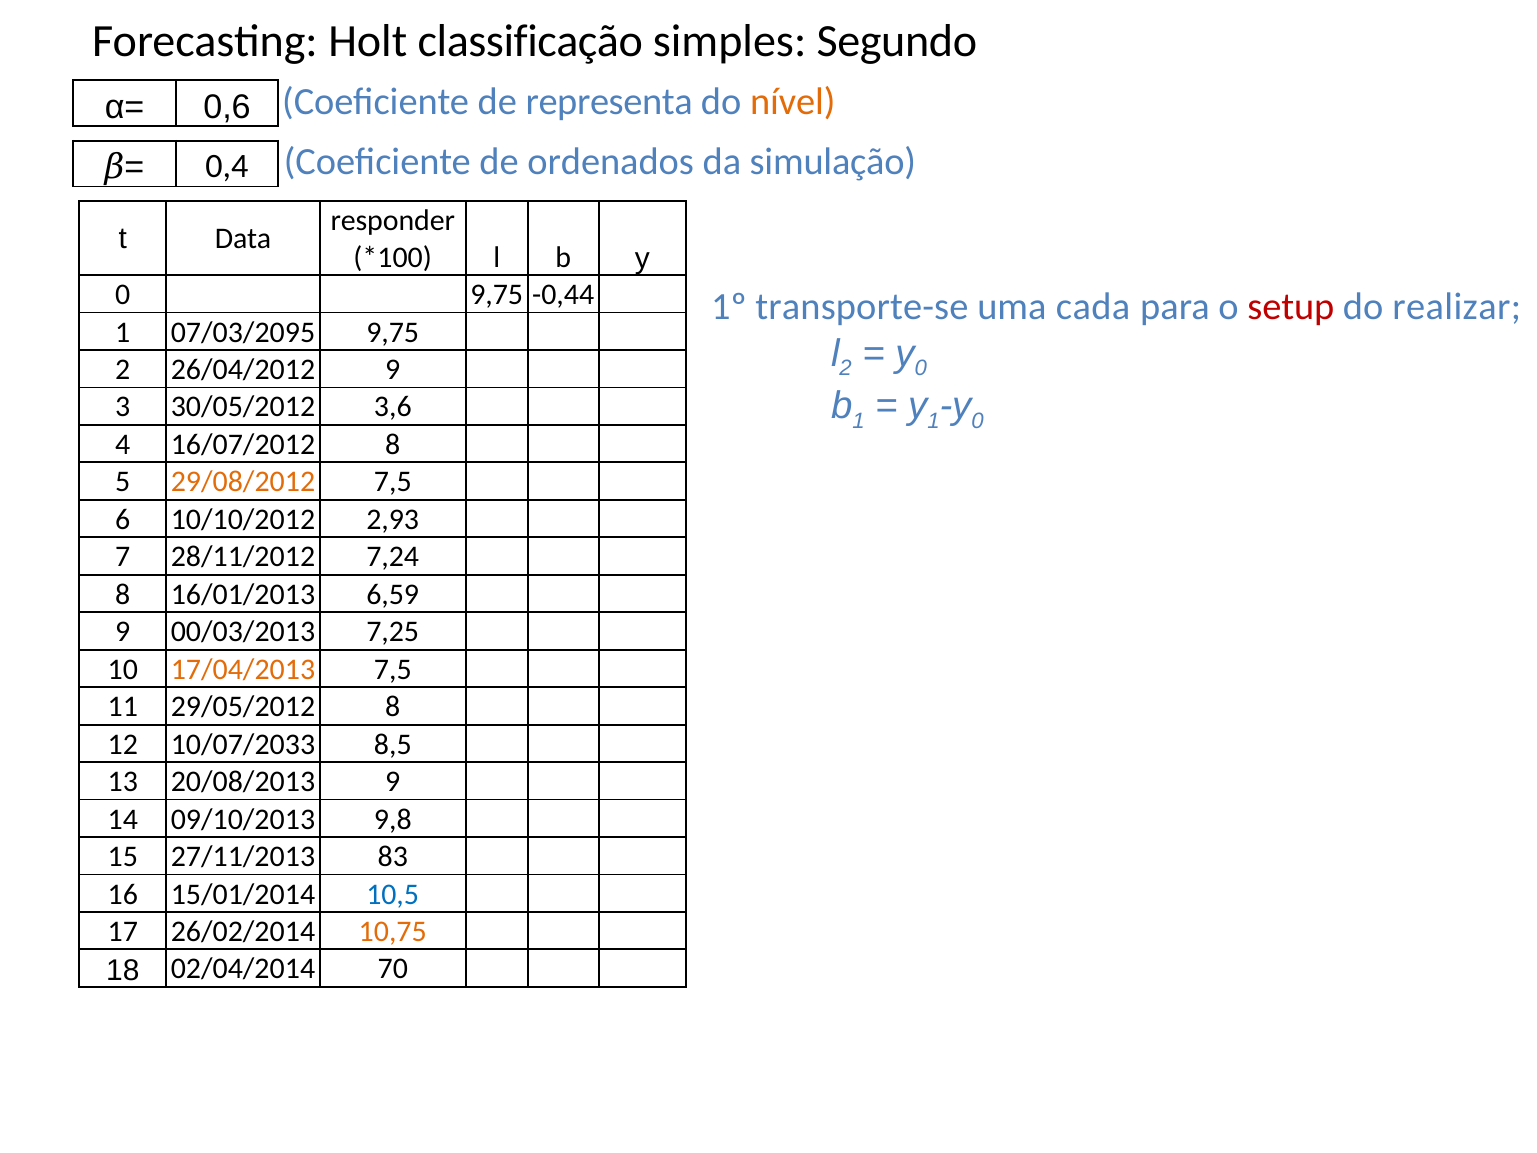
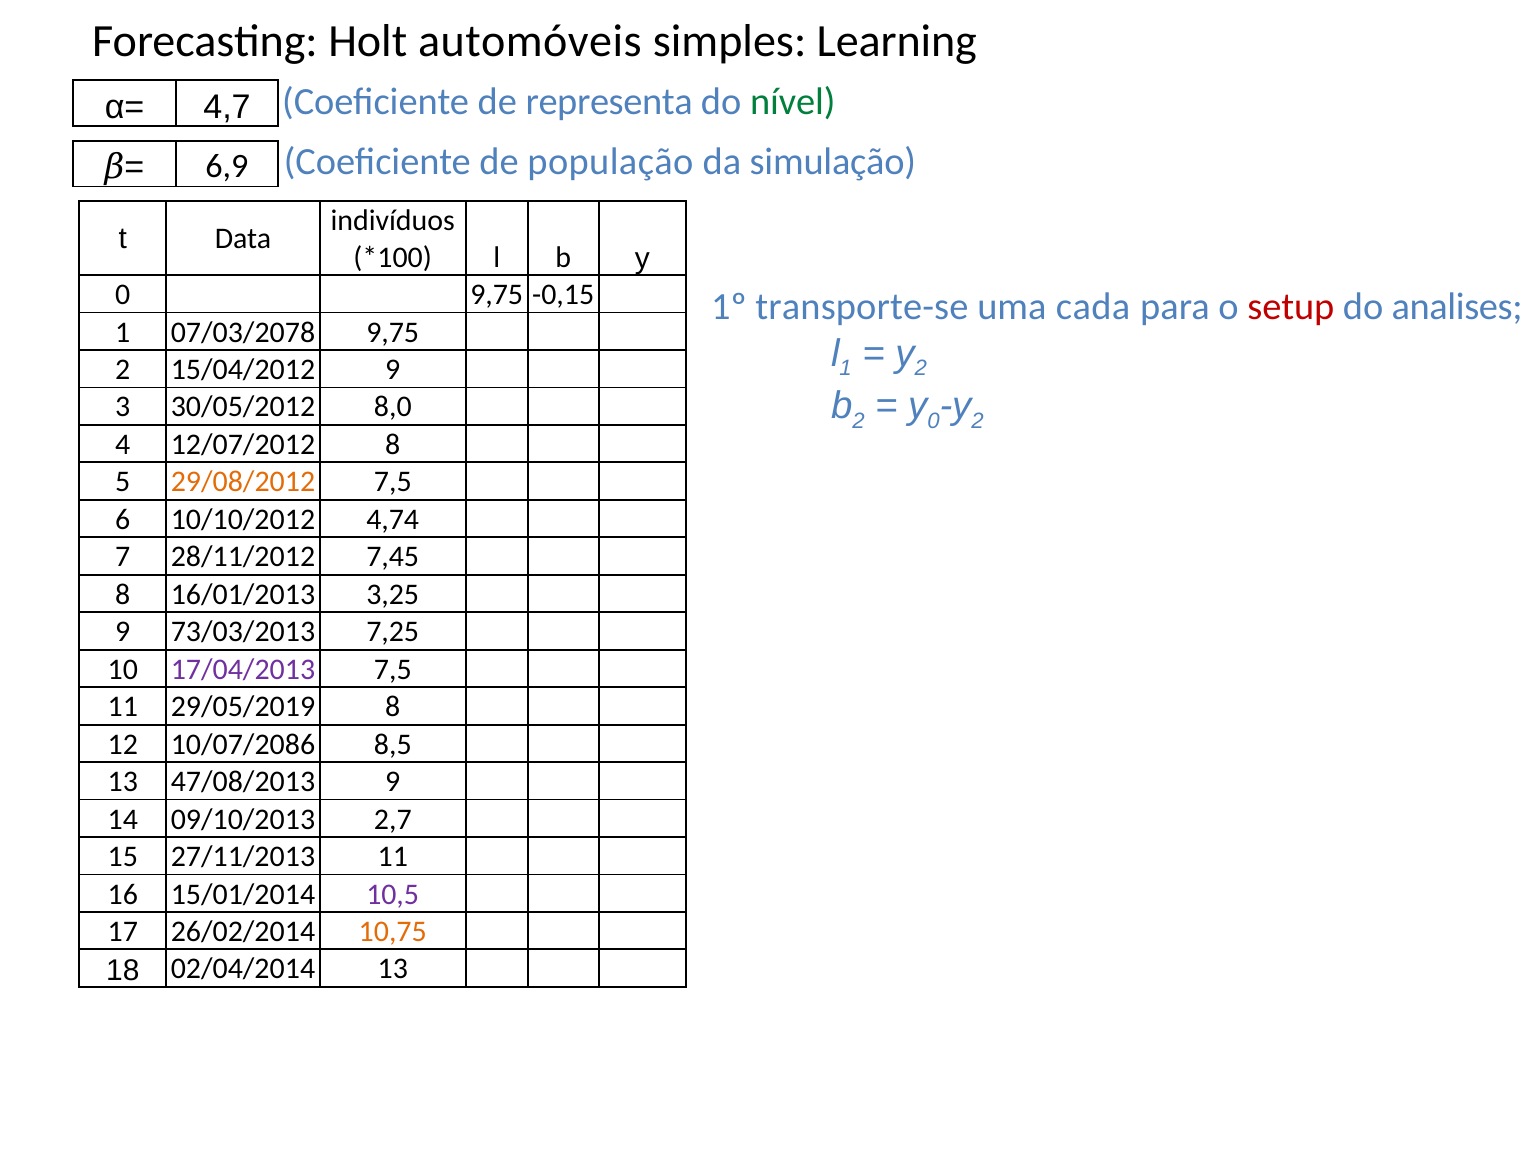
classificação: classificação -> automóveis
Segundo: Segundo -> Learning
0,6: 0,6 -> 4,7
nível colour: orange -> green
0,4: 0,4 -> 6,9
ordenados: ordenados -> população
responder: responder -> indivíduos
-0,44: -0,44 -> -0,15
realizar: realizar -> analises
07/03/2095: 07/03/2095 -> 07/03/2078
l 2: 2 -> 1
0 at (921, 368): 0 -> 2
26/04/2012: 26/04/2012 -> 15/04/2012
b 1: 1 -> 2
1 at (933, 421): 1 -> 0
0 at (978, 421): 0 -> 2
3,6: 3,6 -> 8,0
16/07/2012: 16/07/2012 -> 12/07/2012
2,93: 2,93 -> 4,74
7,24: 7,24 -> 7,45
6,59: 6,59 -> 3,25
00/03/2013: 00/03/2013 -> 73/03/2013
17/04/2013 colour: orange -> purple
29/05/2012: 29/05/2012 -> 29/05/2019
10/07/2033: 10/07/2033 -> 10/07/2086
20/08/2013: 20/08/2013 -> 47/08/2013
9,8: 9,8 -> 2,7
27/11/2013 83: 83 -> 11
10,5 colour: blue -> purple
02/04/2014 70: 70 -> 13
